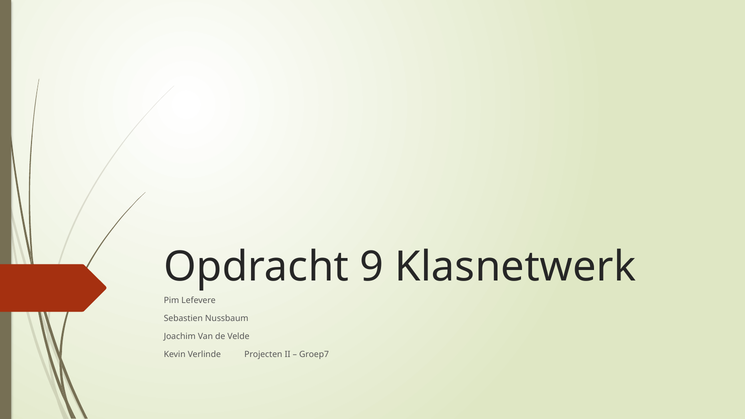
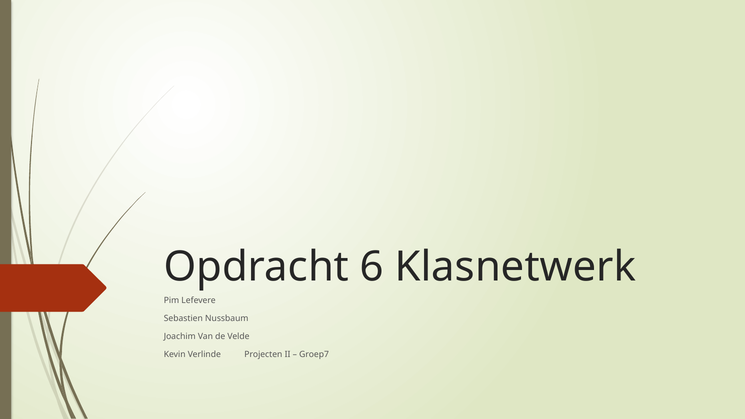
9: 9 -> 6
